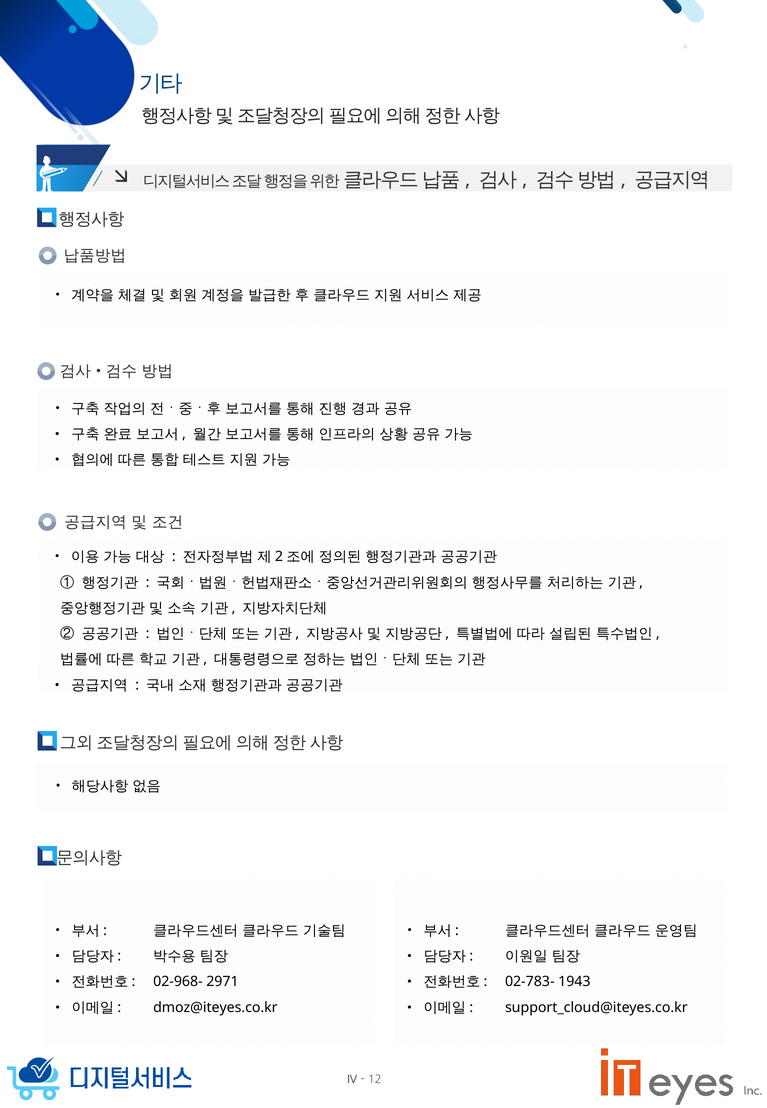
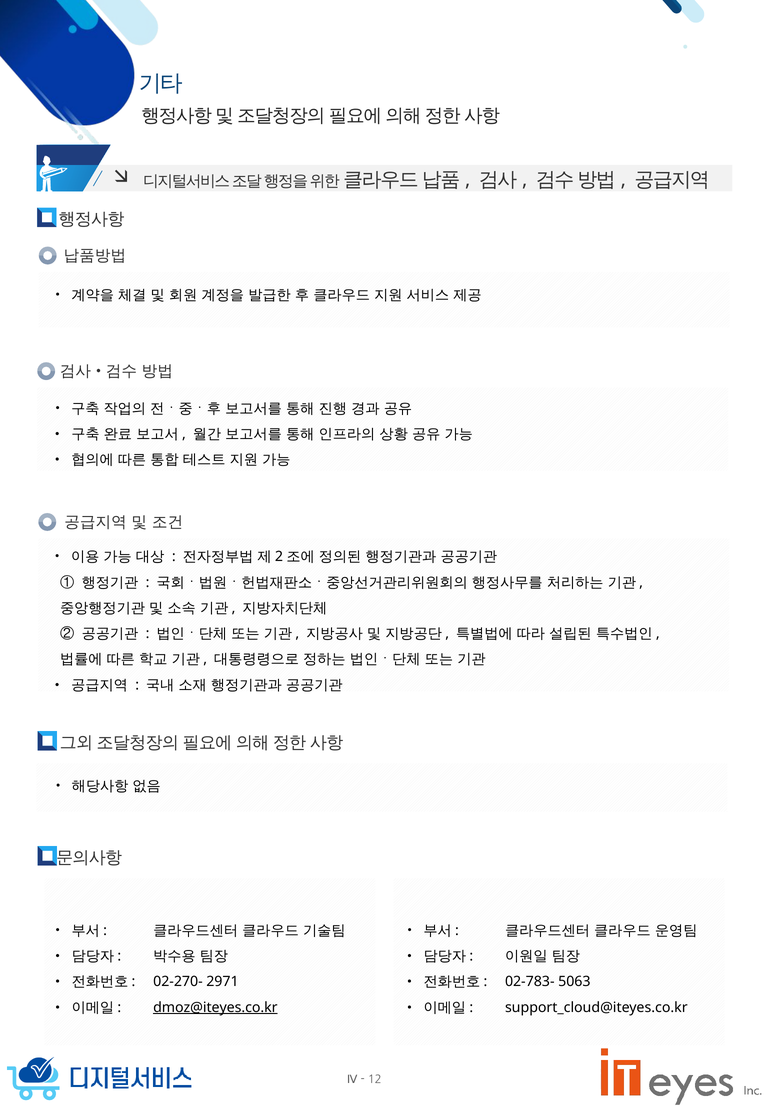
02-968-: 02-968- -> 02-270-
1943: 1943 -> 5063
dmoz@iteyes.co.kr underline: none -> present
